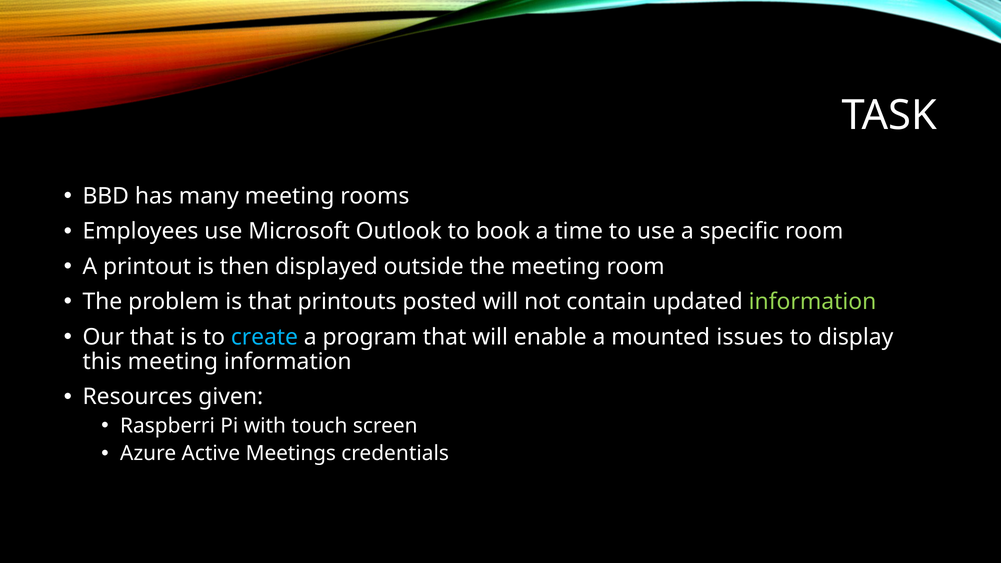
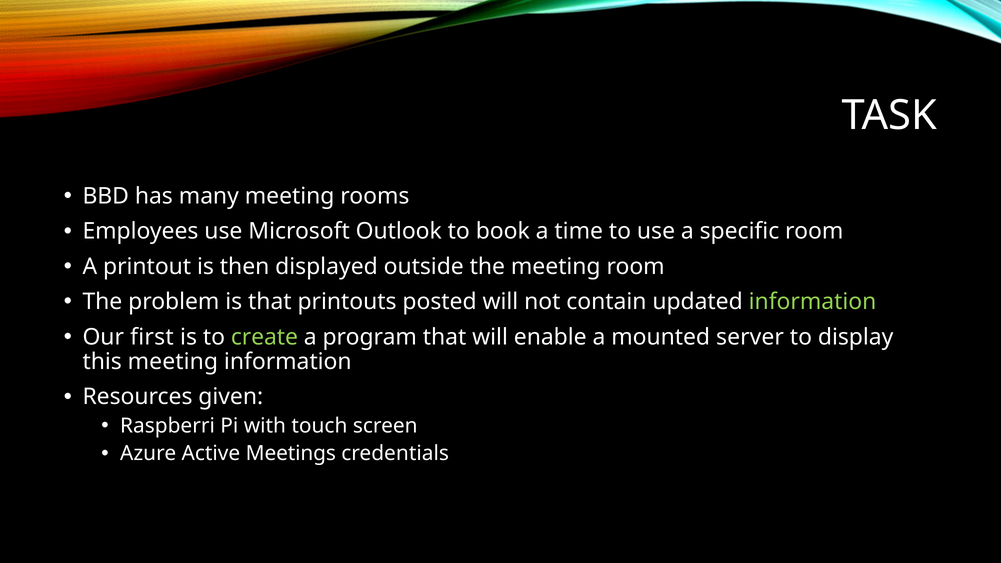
Our that: that -> first
create colour: light blue -> light green
issues: issues -> server
